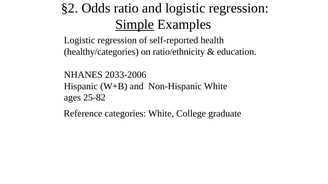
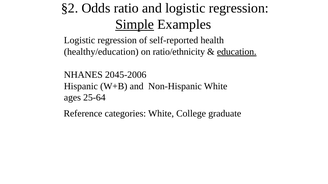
healthy/categories: healthy/categories -> healthy/education
education underline: none -> present
2033-2006: 2033-2006 -> 2045-2006
25-82: 25-82 -> 25-64
